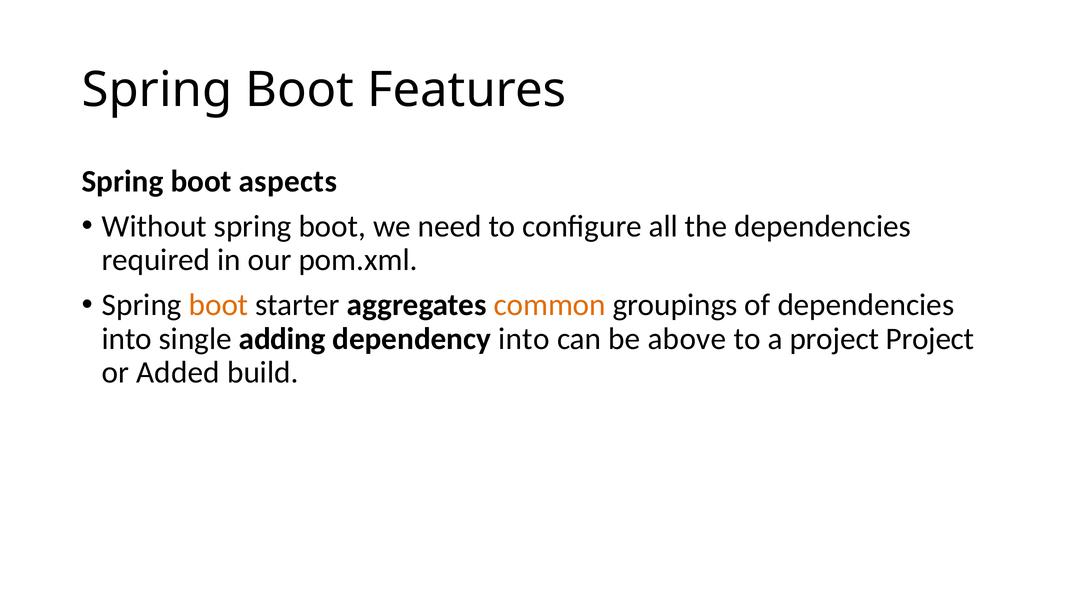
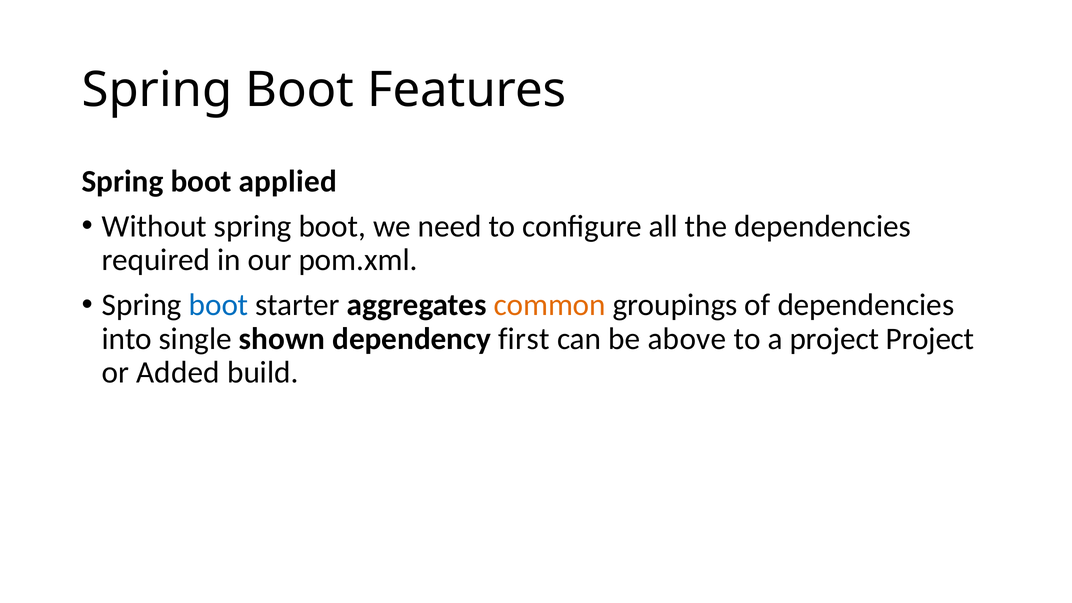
aspects: aspects -> applied
boot at (219, 305) colour: orange -> blue
adding: adding -> shown
dependency into: into -> first
